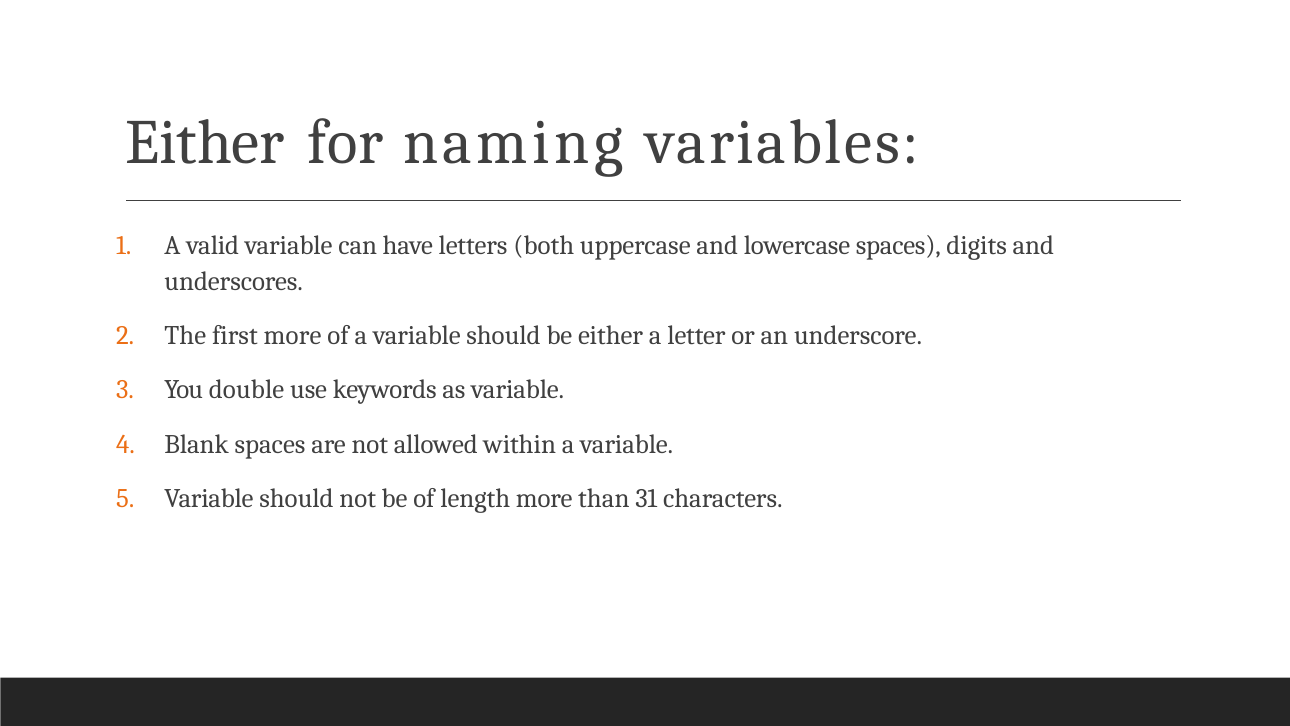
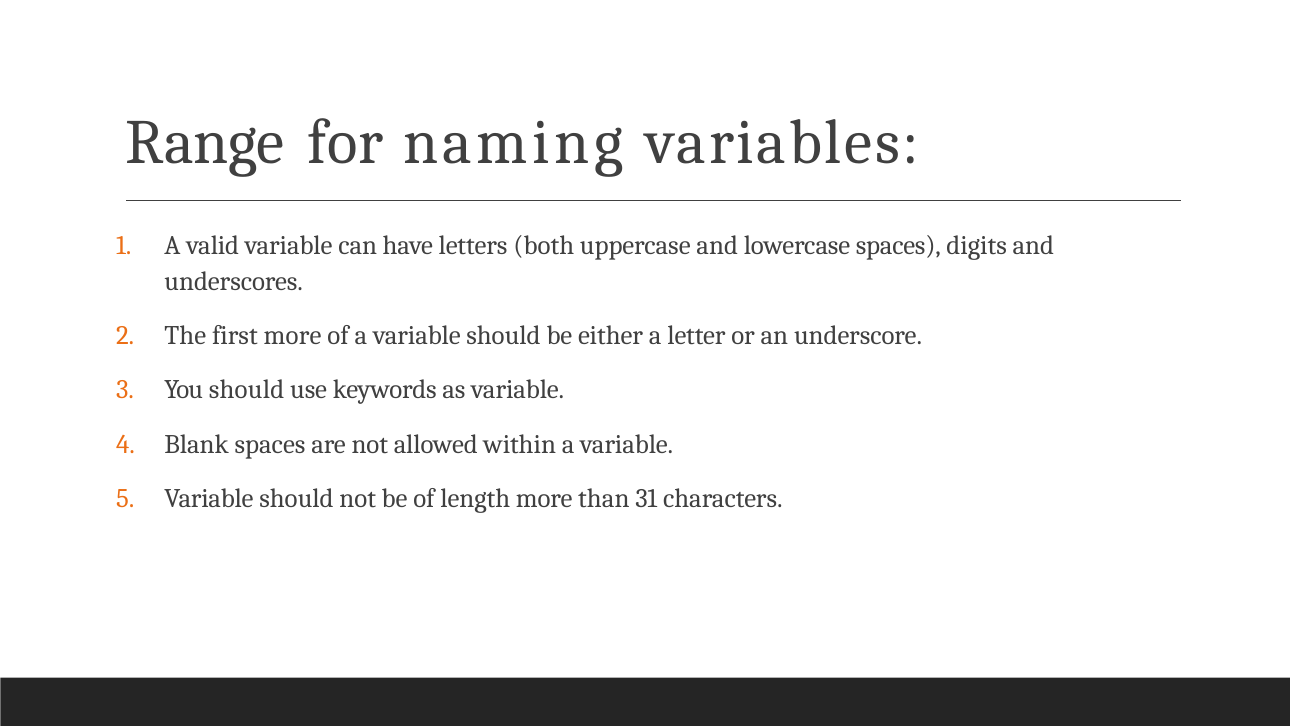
Either at (205, 143): Either -> Range
You double: double -> should
